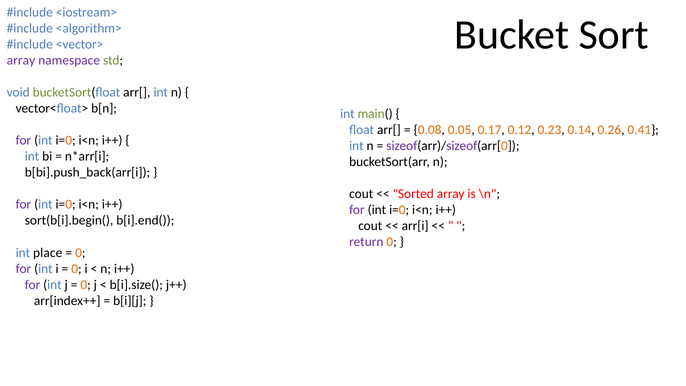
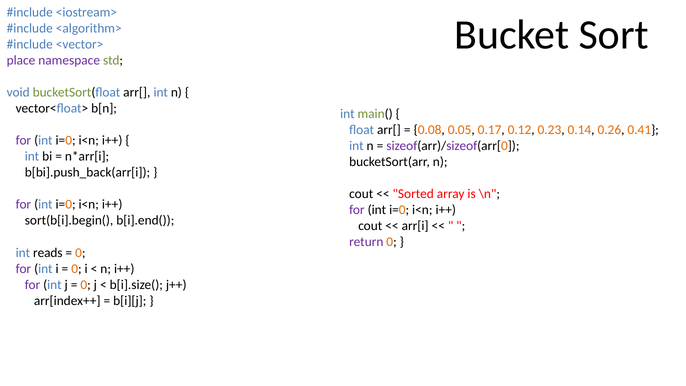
array at (21, 60): array -> place
place: place -> reads
